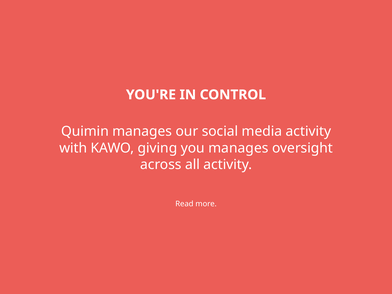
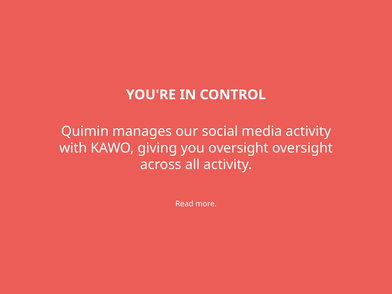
you manages: manages -> oversight
